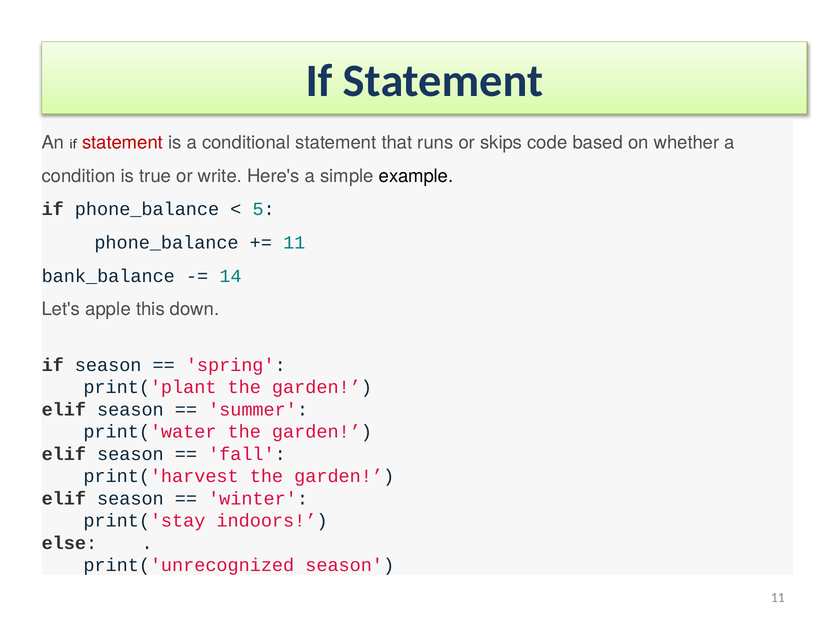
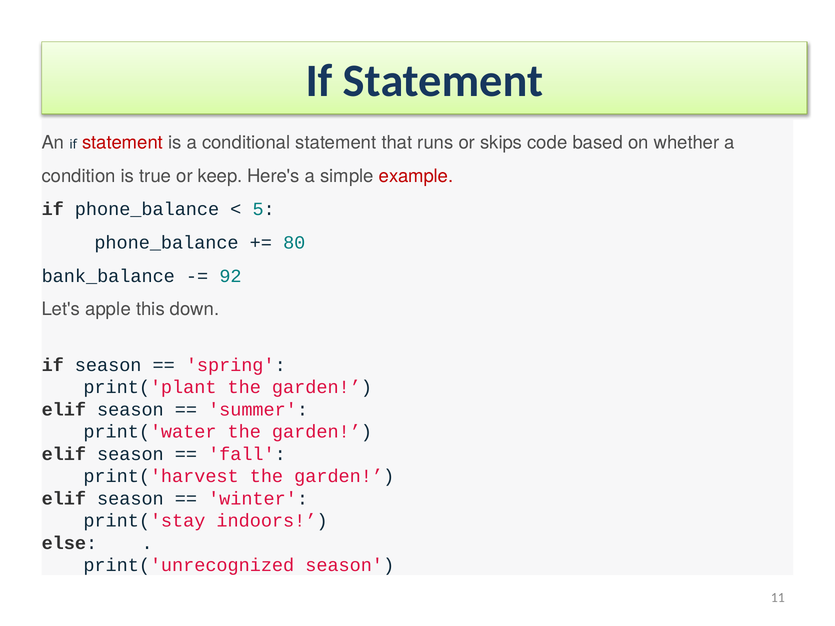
write: write -> keep
example colour: black -> red
11 at (294, 243): 11 -> 80
14: 14 -> 92
